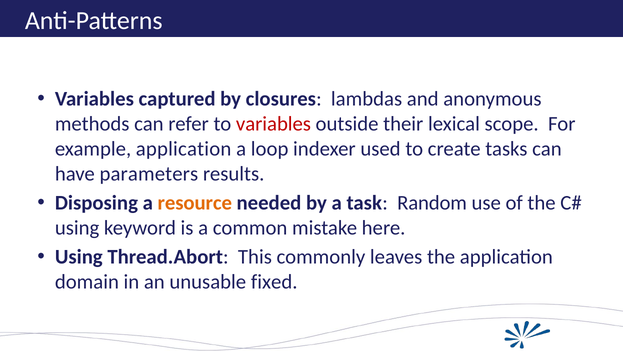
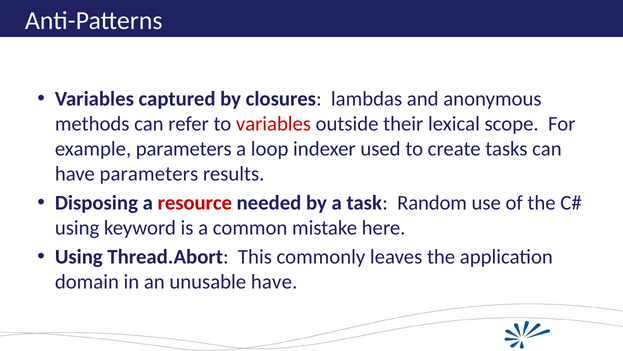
example application: application -> parameters
resource colour: orange -> red
unusable fixed: fixed -> have
